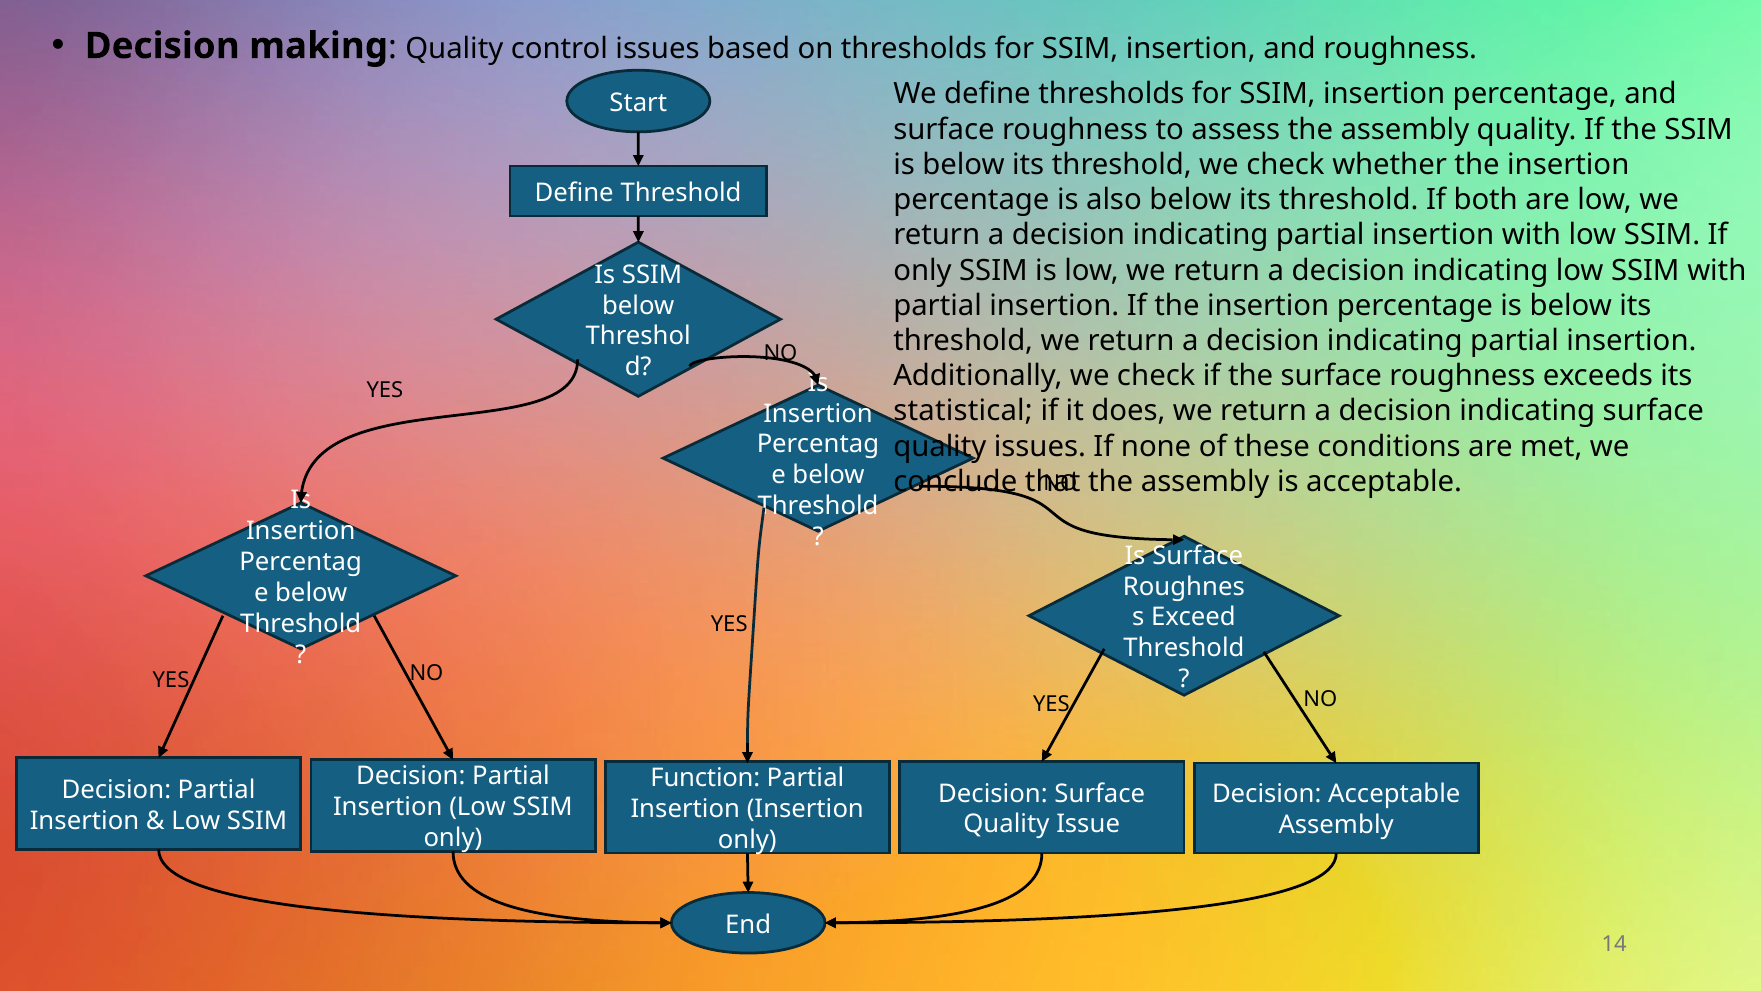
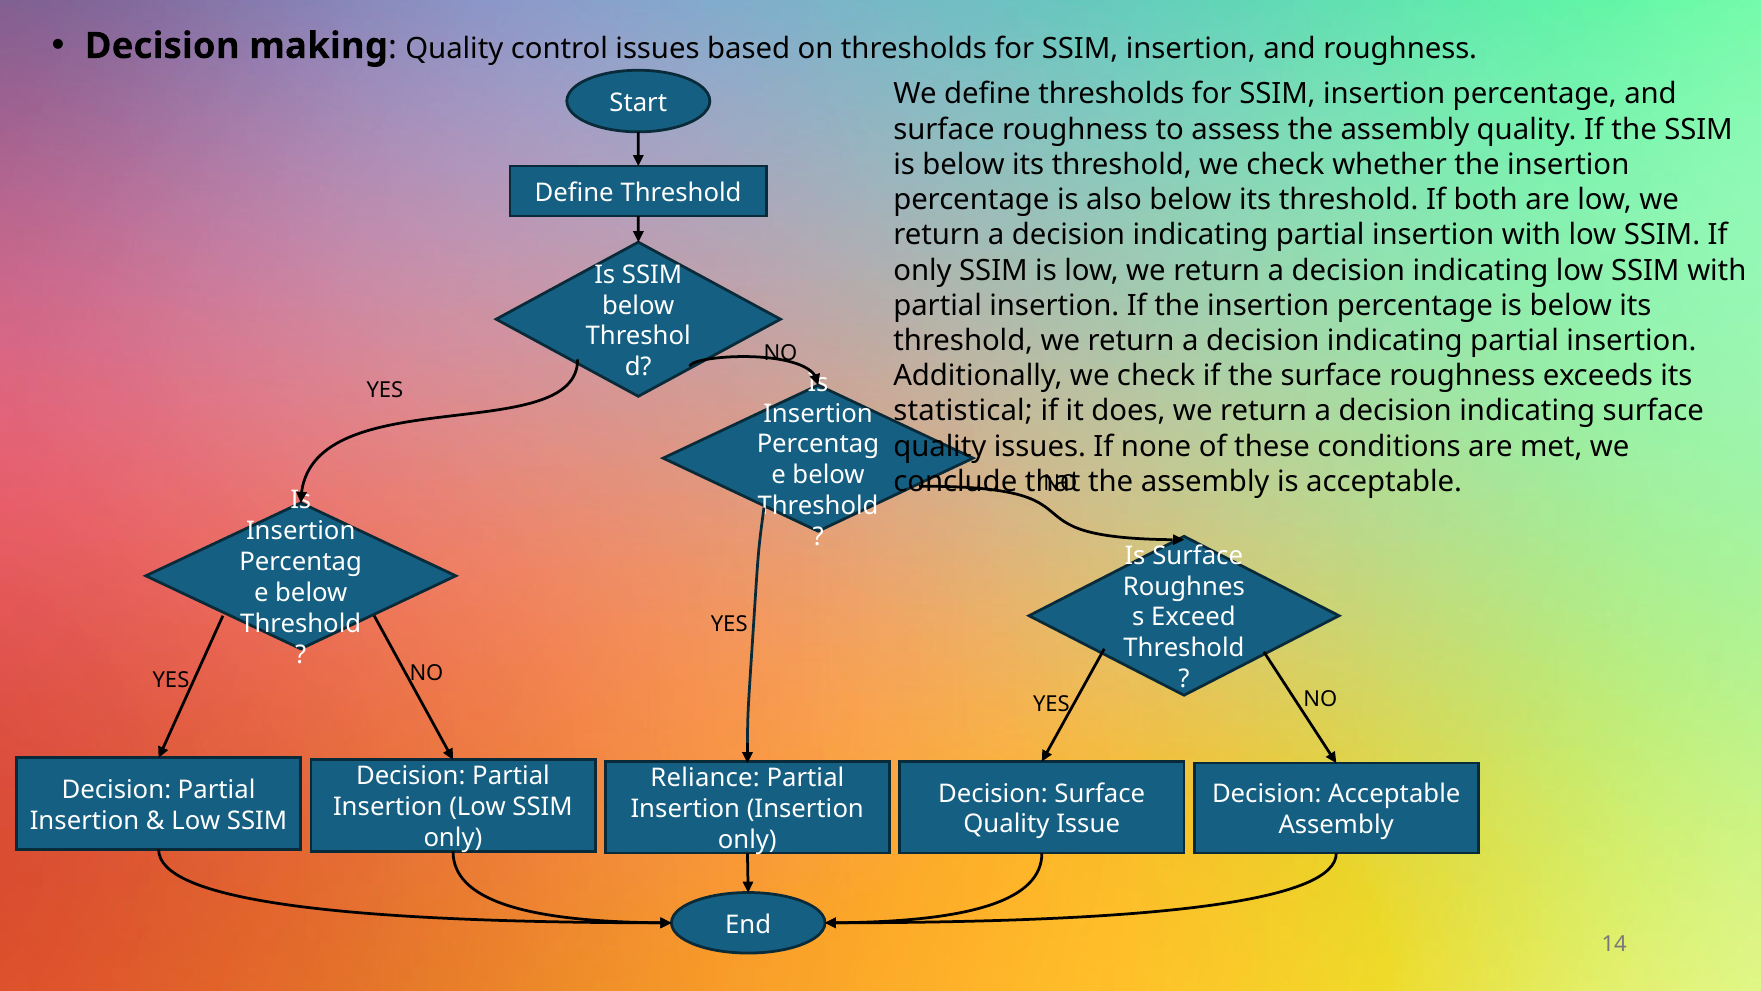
Function: Function -> Reliance
